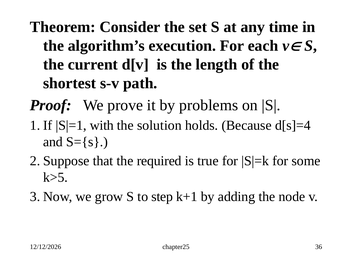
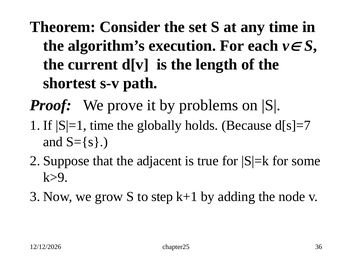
with at (102, 125): with -> time
solution: solution -> globally
d[s]=4: d[s]=4 -> d[s]=7
required: required -> adjacent
k>5: k>5 -> k>9
